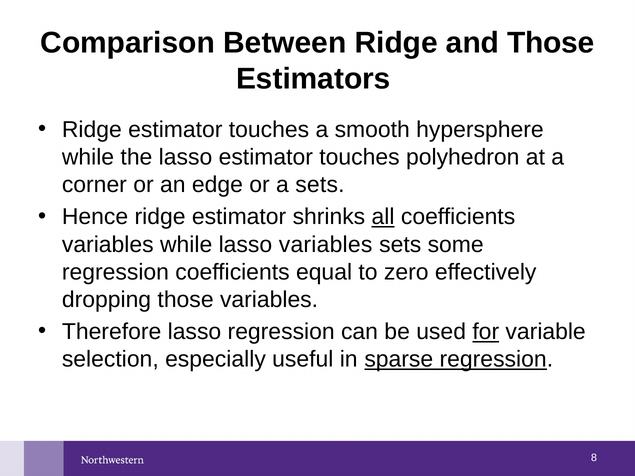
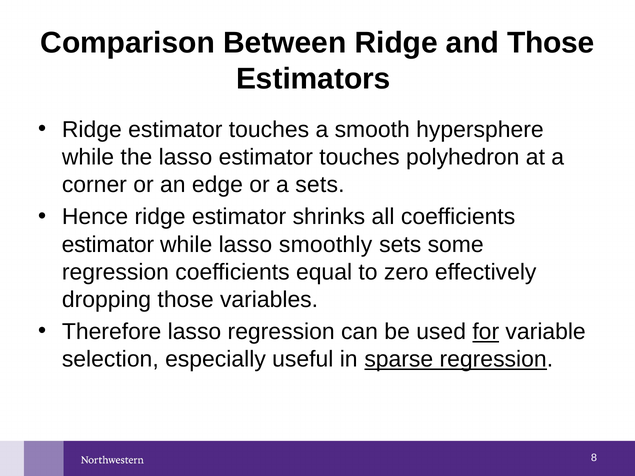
all underline: present -> none
variables at (108, 245): variables -> estimator
lasso variables: variables -> smoothly
